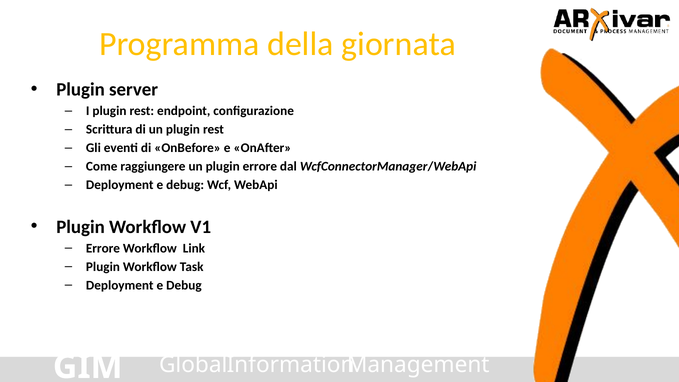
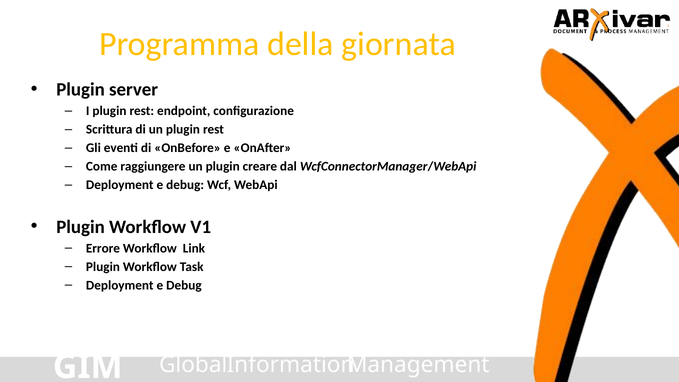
plugin errore: errore -> creare
